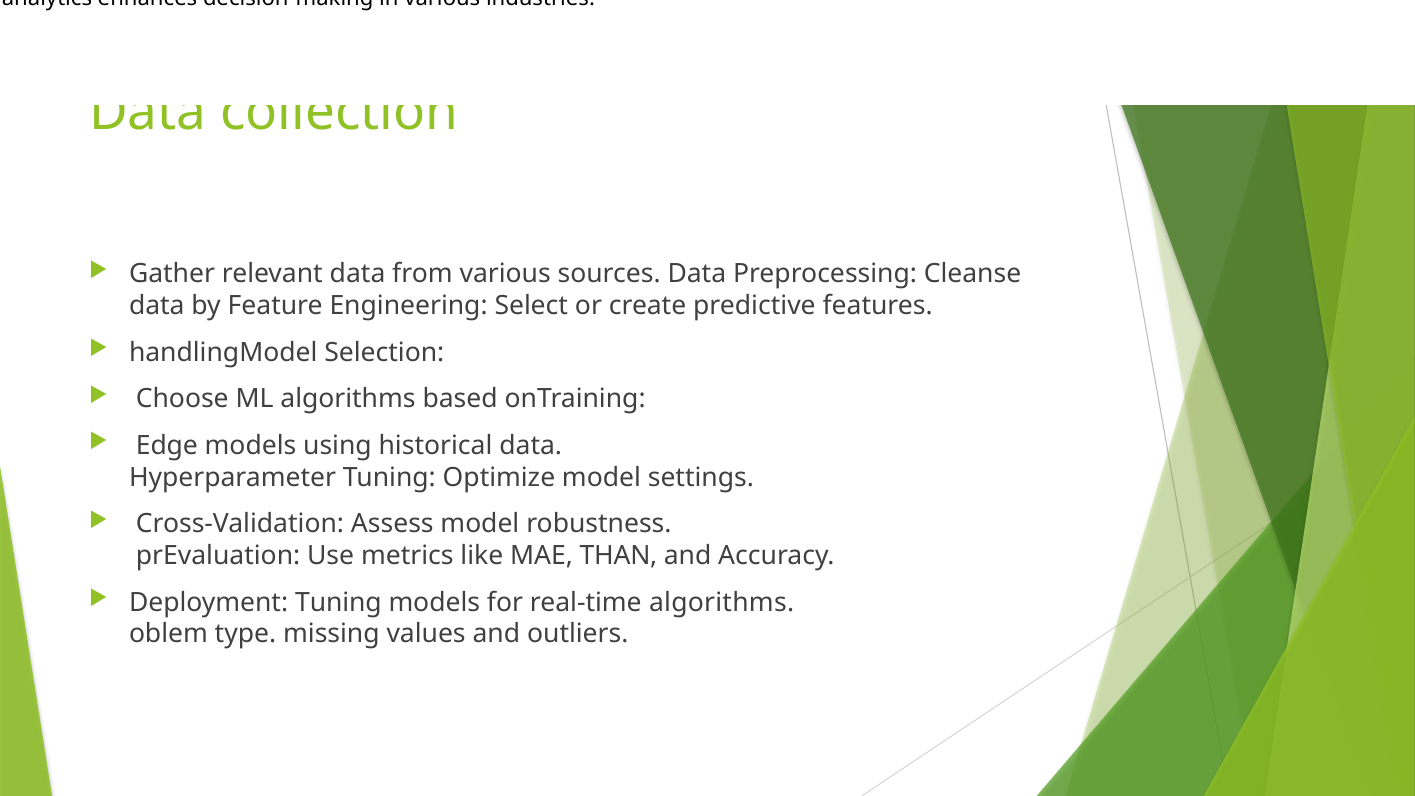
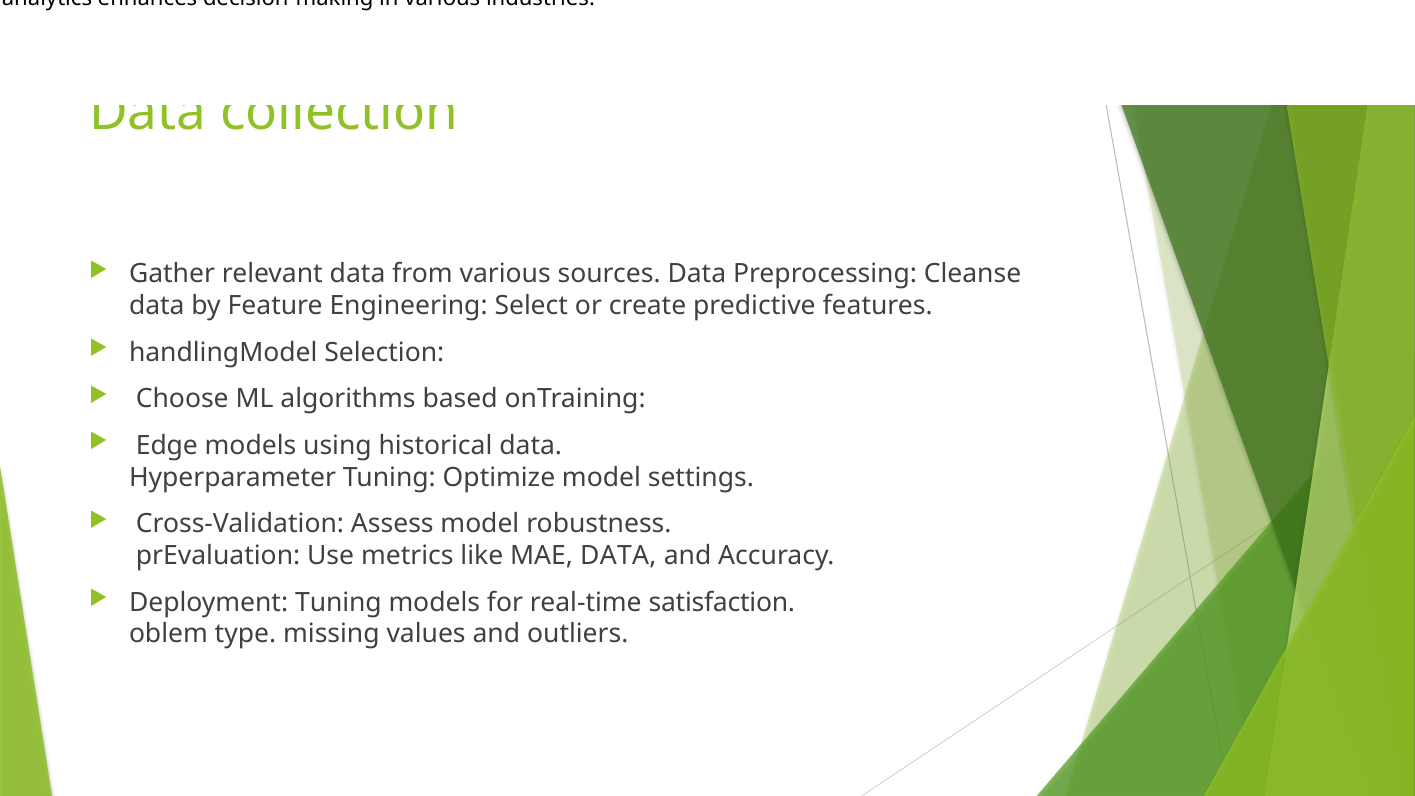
MAE THAN: THAN -> DATA
real-time algorithms: algorithms -> satisfaction
